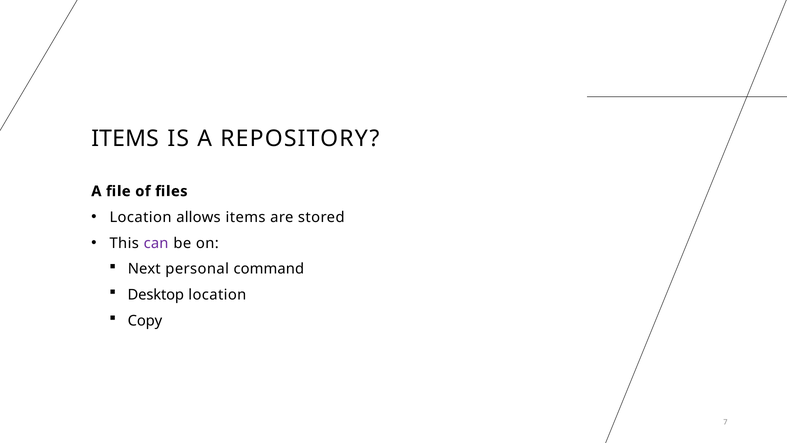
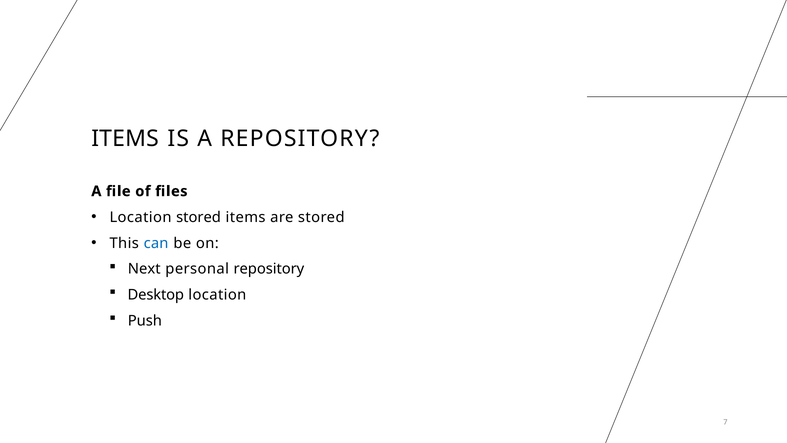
Location allows: allows -> stored
can colour: purple -> blue
personal command: command -> repository
Copy: Copy -> Push
